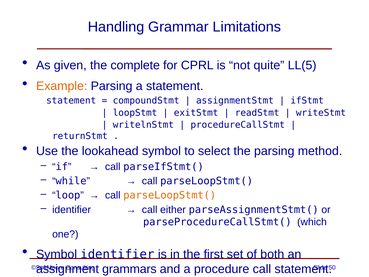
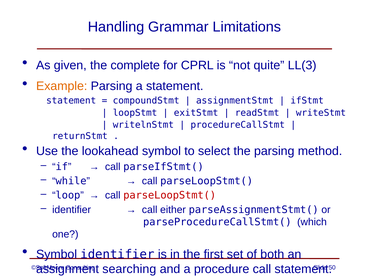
LL(5: LL(5 -> LL(3
parseLoopStmt( at (170, 195) colour: orange -> red
grammars: grammars -> searching
